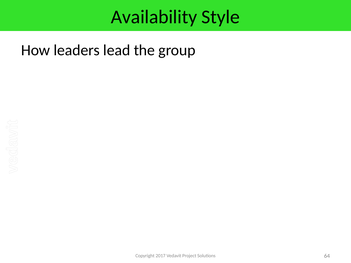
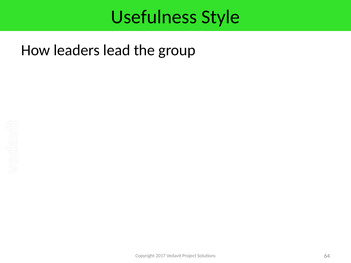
Availability: Availability -> Usefulness
